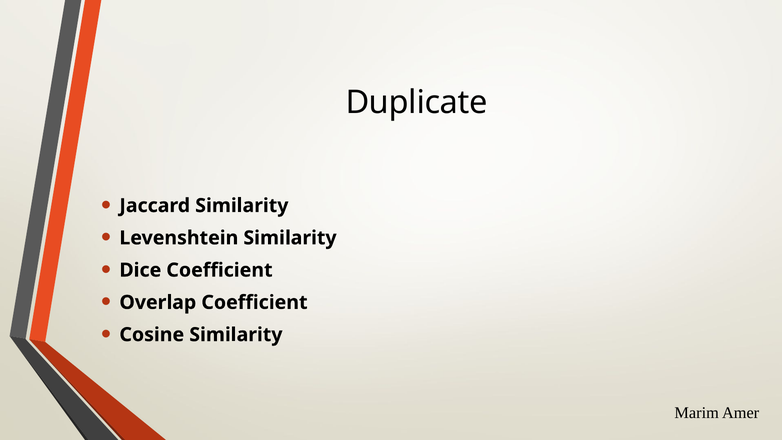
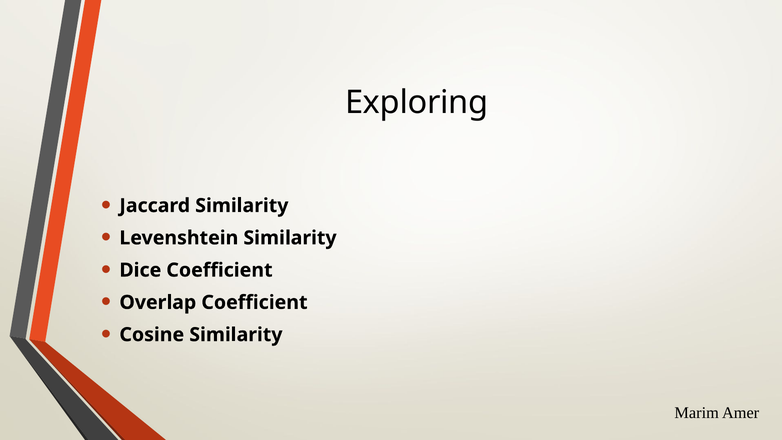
Duplicate: Duplicate -> Exploring
